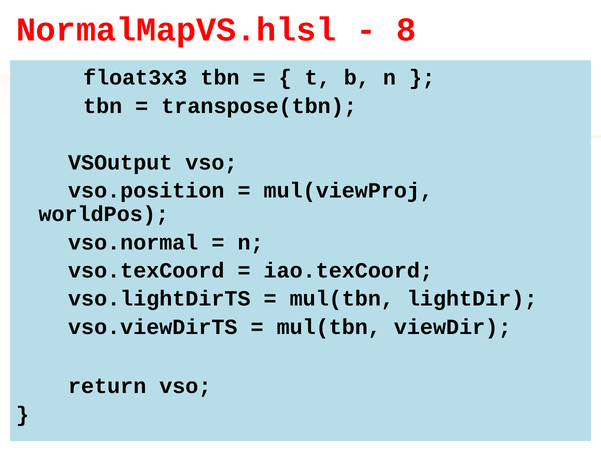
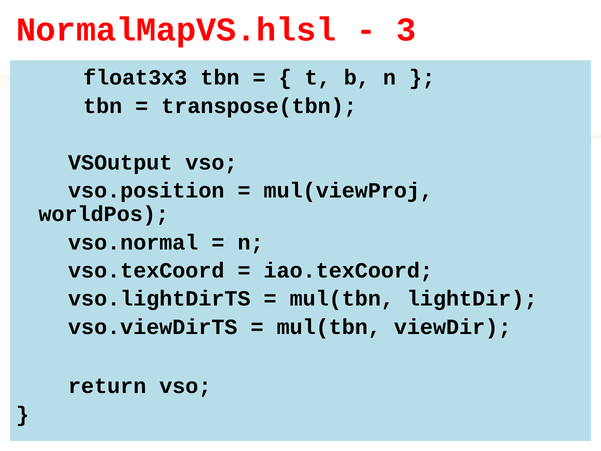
8: 8 -> 3
